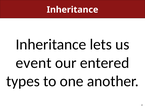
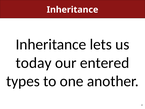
event: event -> today
